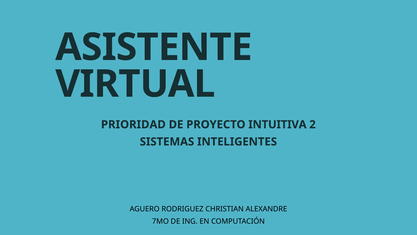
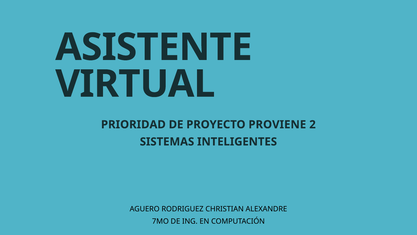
INTUITIVA: INTUITIVA -> PROVIENE
